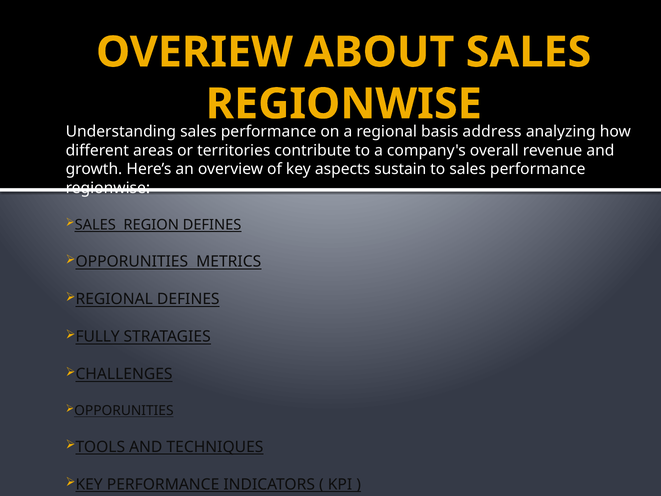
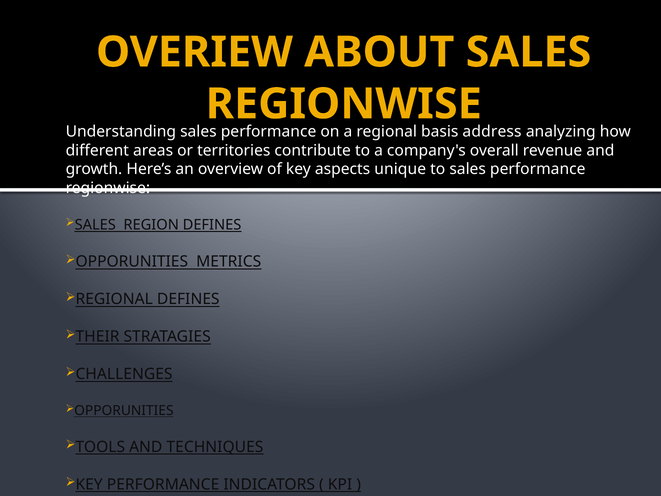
sustain: sustain -> unique
FULLY: FULLY -> THEIR
